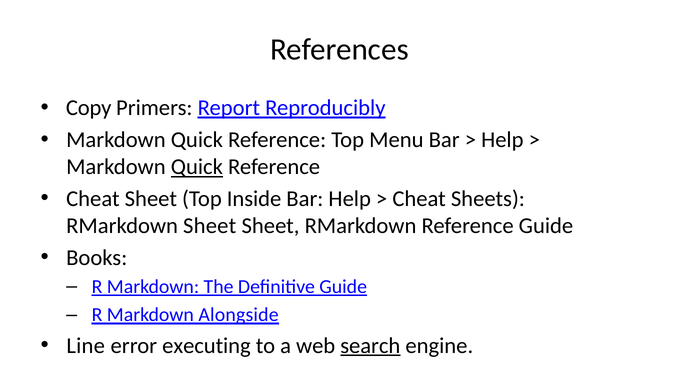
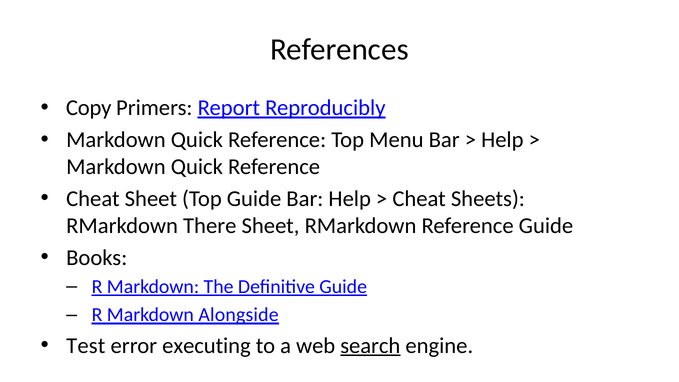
Quick at (197, 167) underline: present -> none
Top Inside: Inside -> Guide
RMarkdown Sheet: Sheet -> There
Line: Line -> Test
